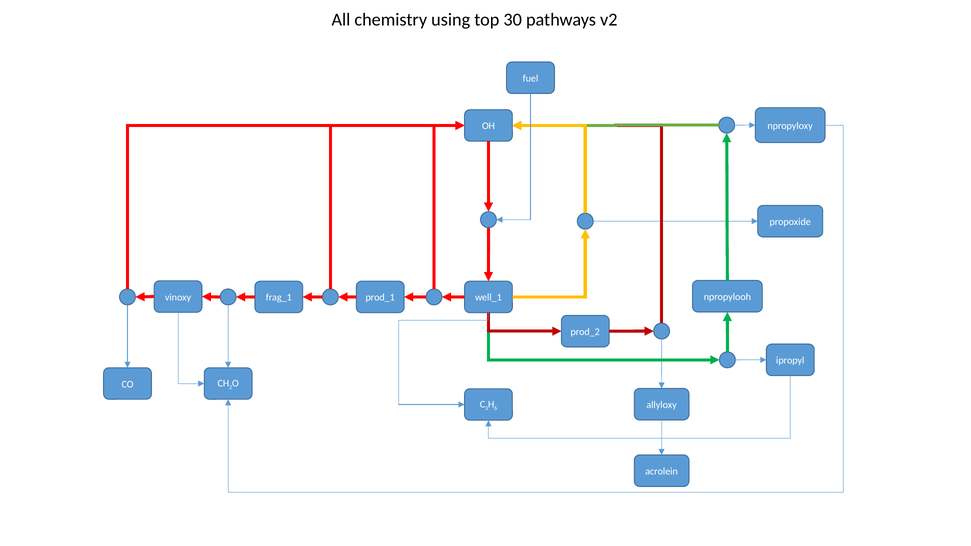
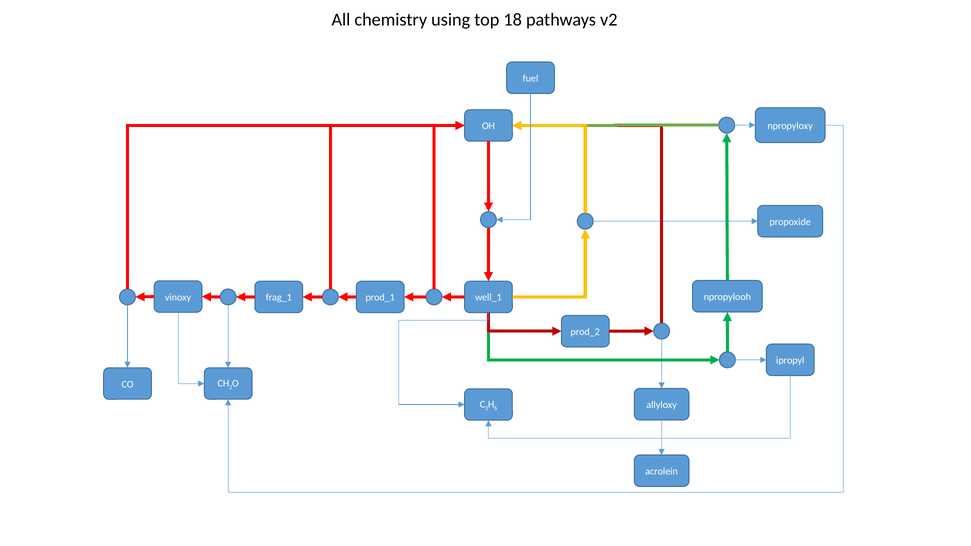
30: 30 -> 18
